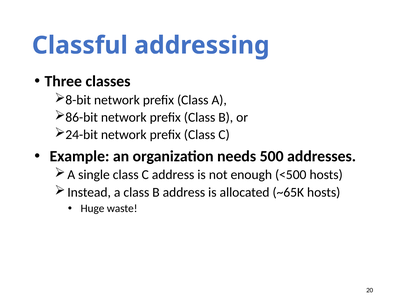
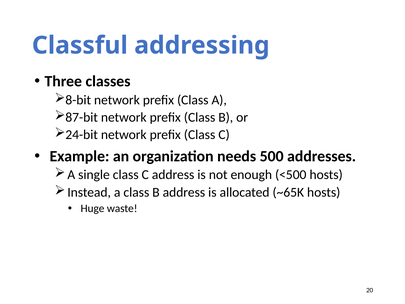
86-bit: 86-bit -> 87-bit
